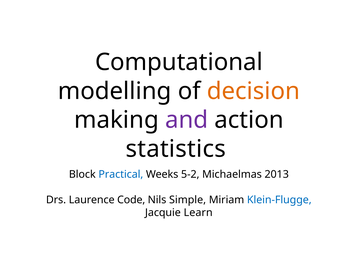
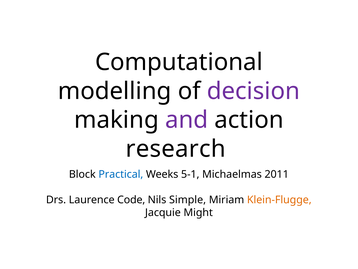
decision colour: orange -> purple
statistics: statistics -> research
5-2: 5-2 -> 5-1
2013: 2013 -> 2011
Klein-Flugge colour: blue -> orange
Learn: Learn -> Might
